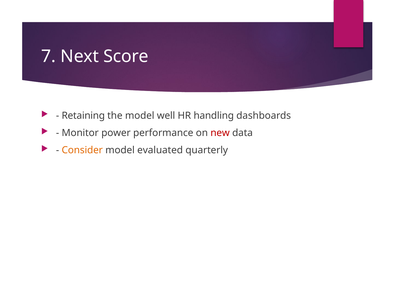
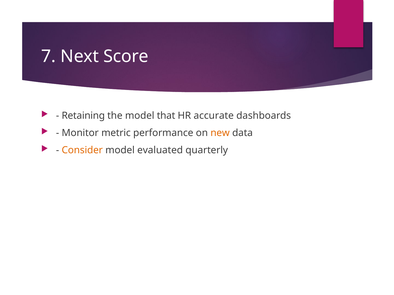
well: well -> that
handling: handling -> accurate
power: power -> metric
new colour: red -> orange
